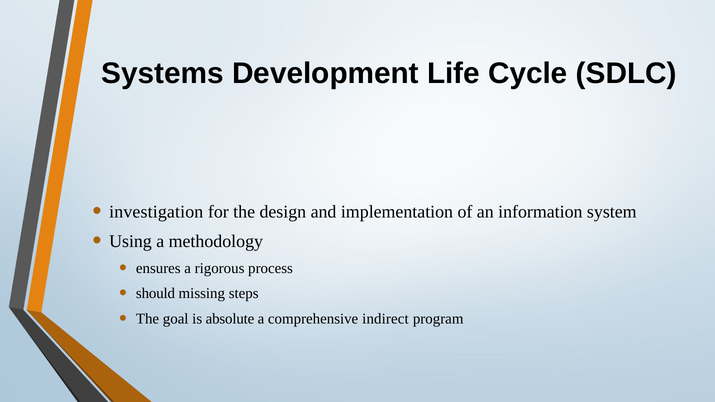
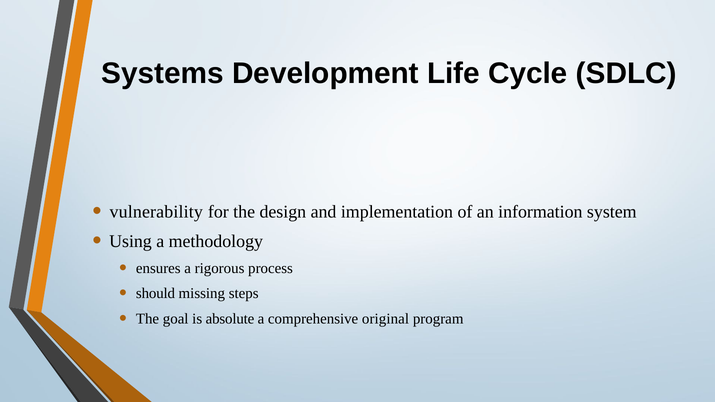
investigation: investigation -> vulnerability
indirect: indirect -> original
